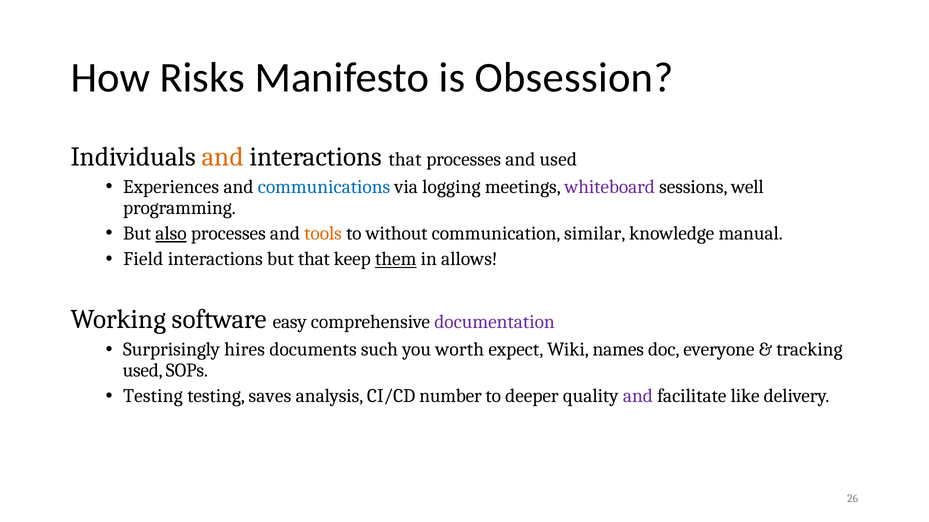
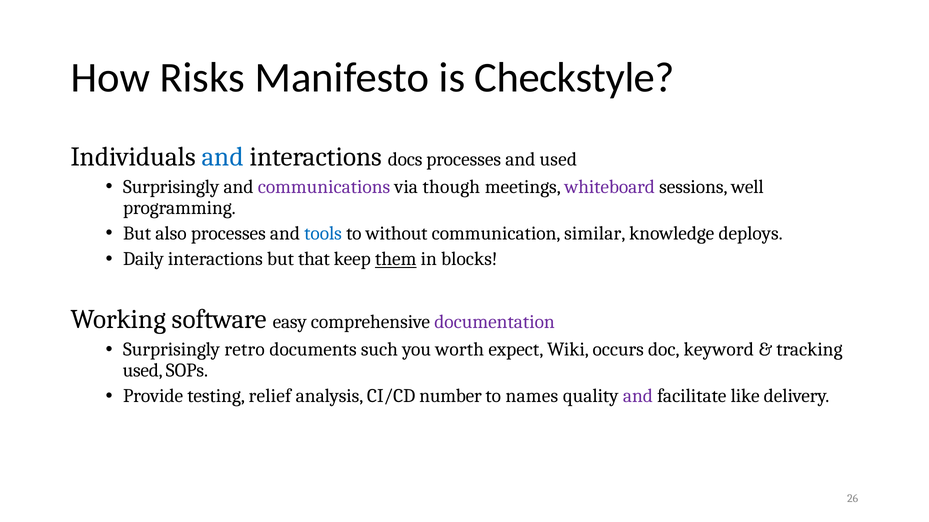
Obsession: Obsession -> Checkstyle
and at (223, 157) colour: orange -> blue
interactions that: that -> docs
Experiences at (171, 187): Experiences -> Surprisingly
communications colour: blue -> purple
logging: logging -> though
also underline: present -> none
tools colour: orange -> blue
manual: manual -> deploys
Field: Field -> Daily
allows: allows -> blocks
hires: hires -> retro
names: names -> occurs
everyone: everyone -> keyword
Testing at (153, 396): Testing -> Provide
saves: saves -> relief
deeper: deeper -> names
